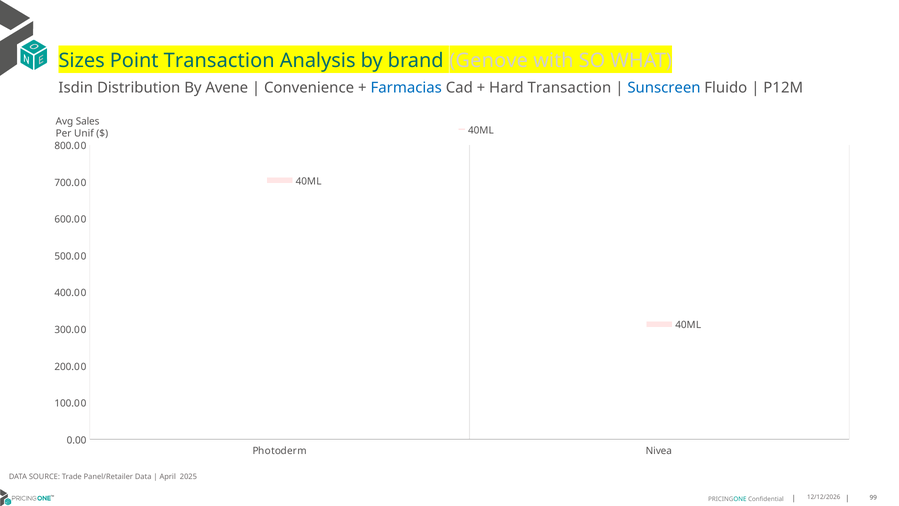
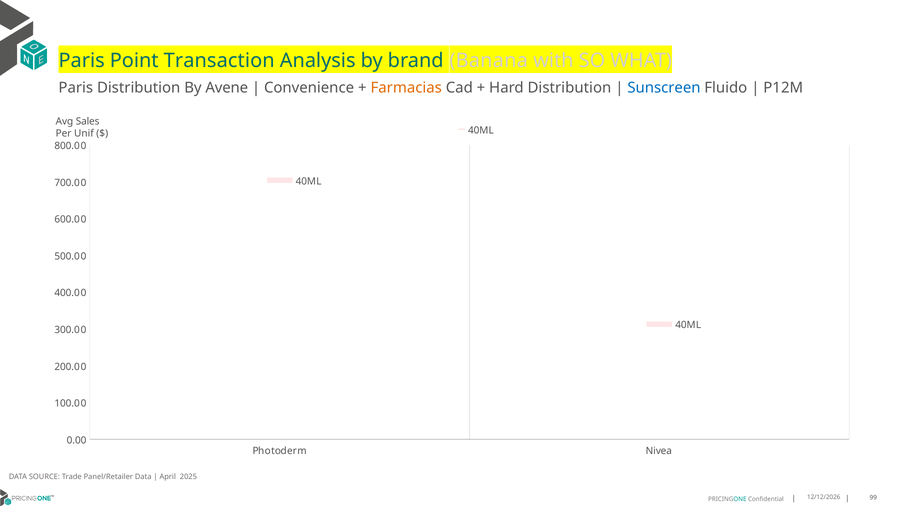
Sizes at (82, 60): Sizes -> Paris
Genove: Genove -> Banana
Isdin at (76, 88): Isdin -> Paris
Farmacias colour: blue -> orange
Hard Transaction: Transaction -> Distribution
